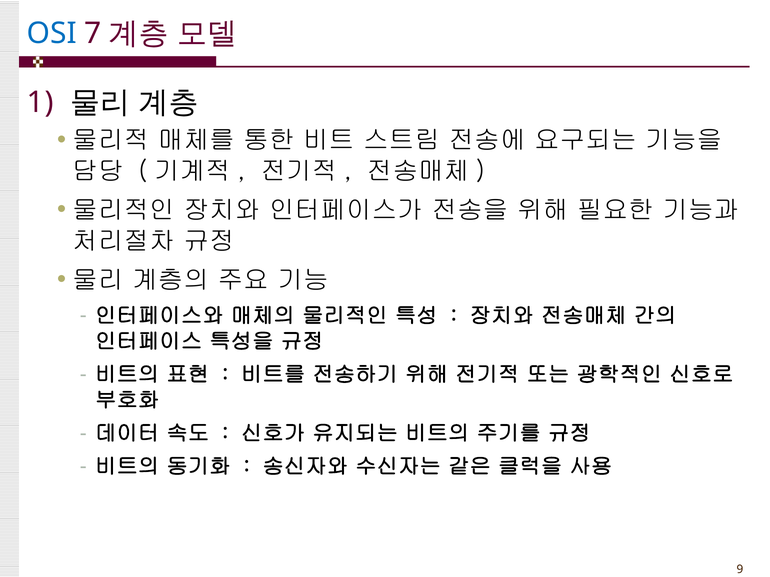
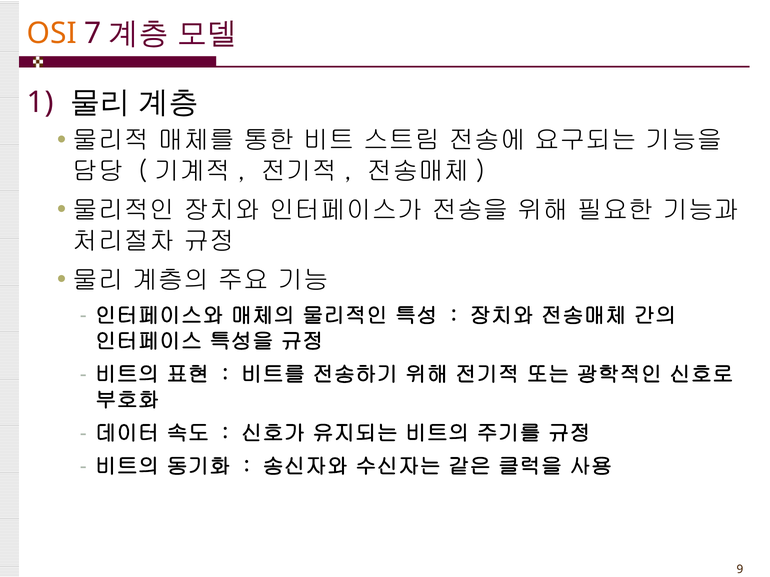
OSI colour: blue -> orange
